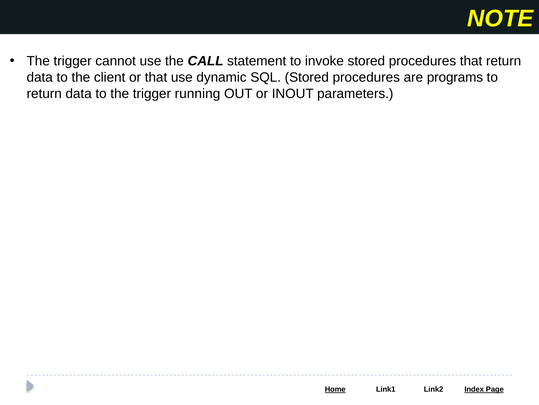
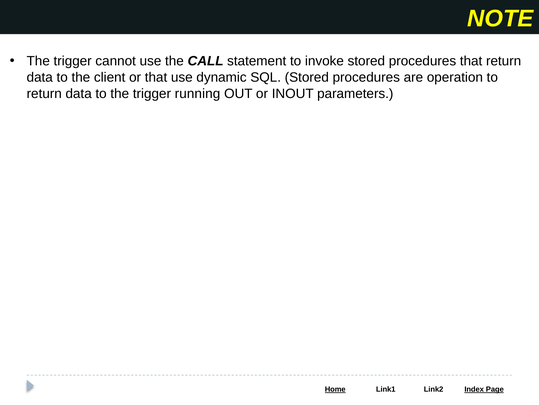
programs: programs -> operation
